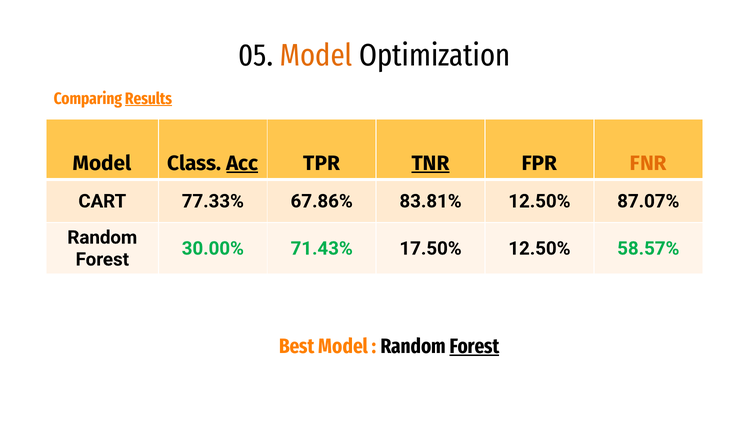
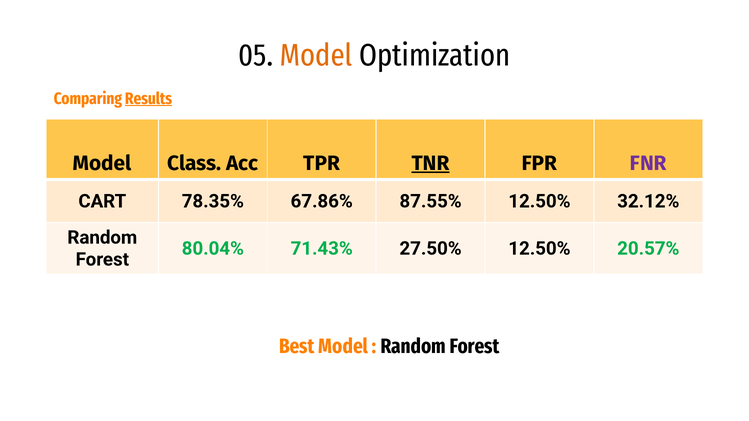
Acc underline: present -> none
FNR colour: orange -> purple
77.33%: 77.33% -> 78.35%
83.81%: 83.81% -> 87.55%
87.07%: 87.07% -> 32.12%
30.00%: 30.00% -> 80.04%
17.50%: 17.50% -> 27.50%
58.57%: 58.57% -> 20.57%
Forest at (475, 347) underline: present -> none
